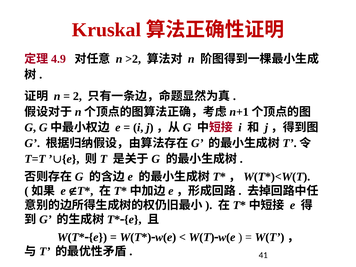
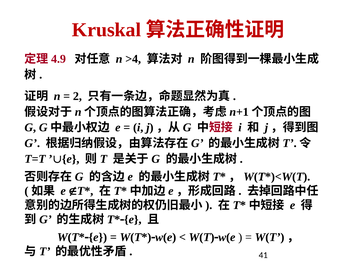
>2: >2 -> >4
